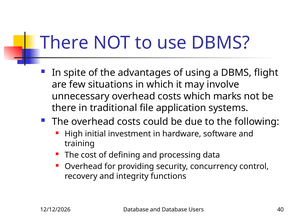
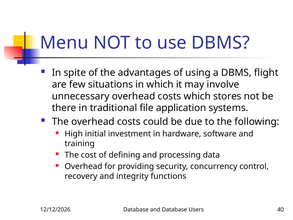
There at (64, 43): There -> Menu
marks: marks -> stores
